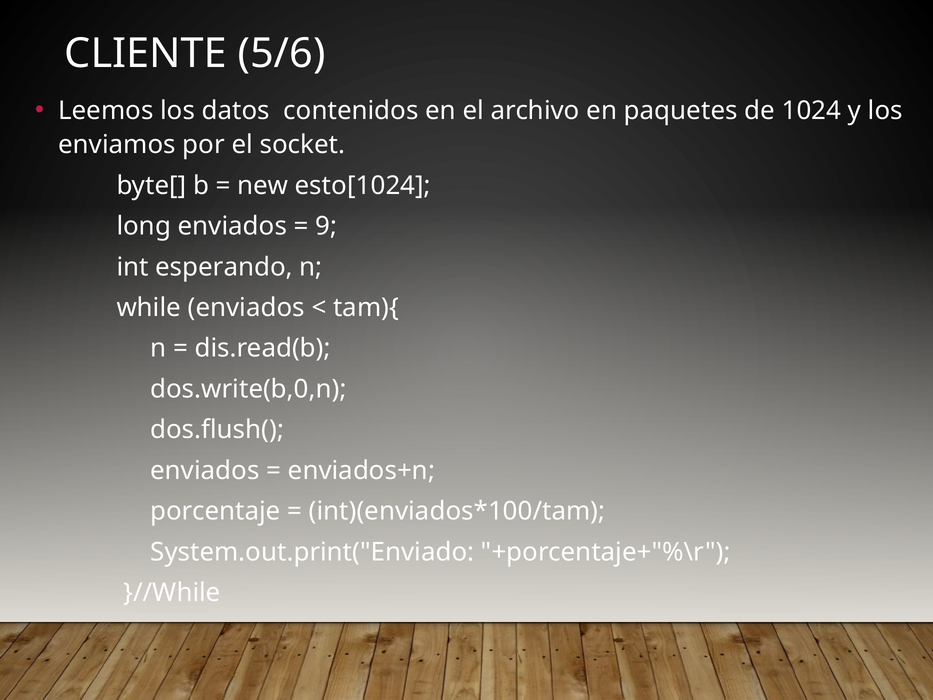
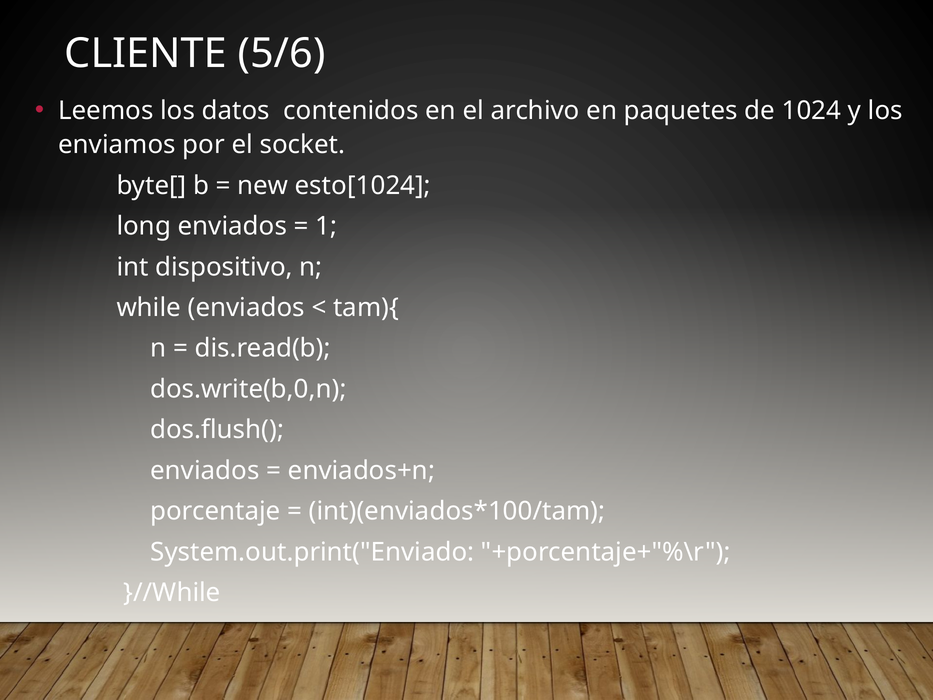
9: 9 -> 1
esperando: esperando -> dispositivo
